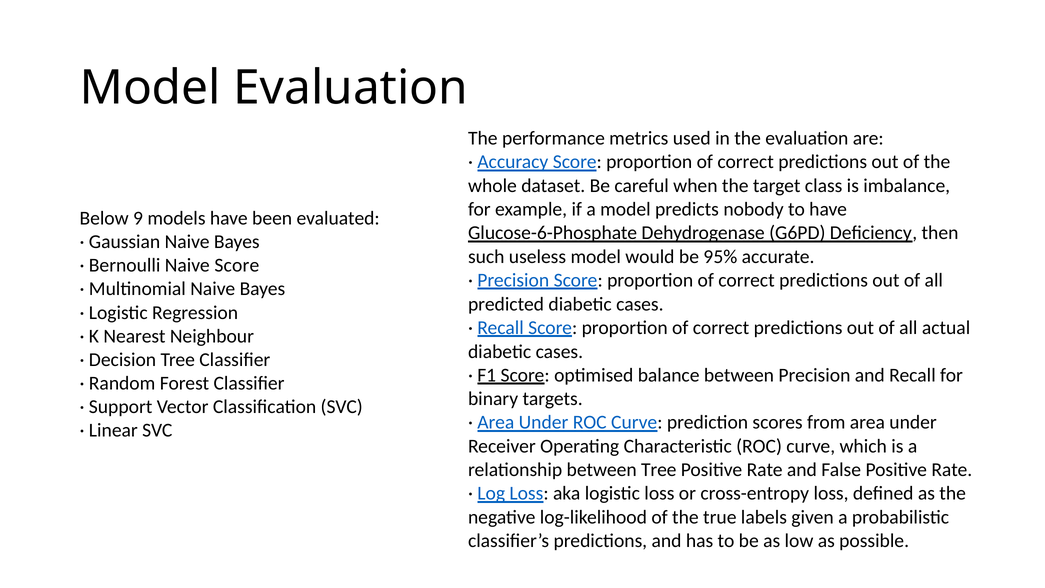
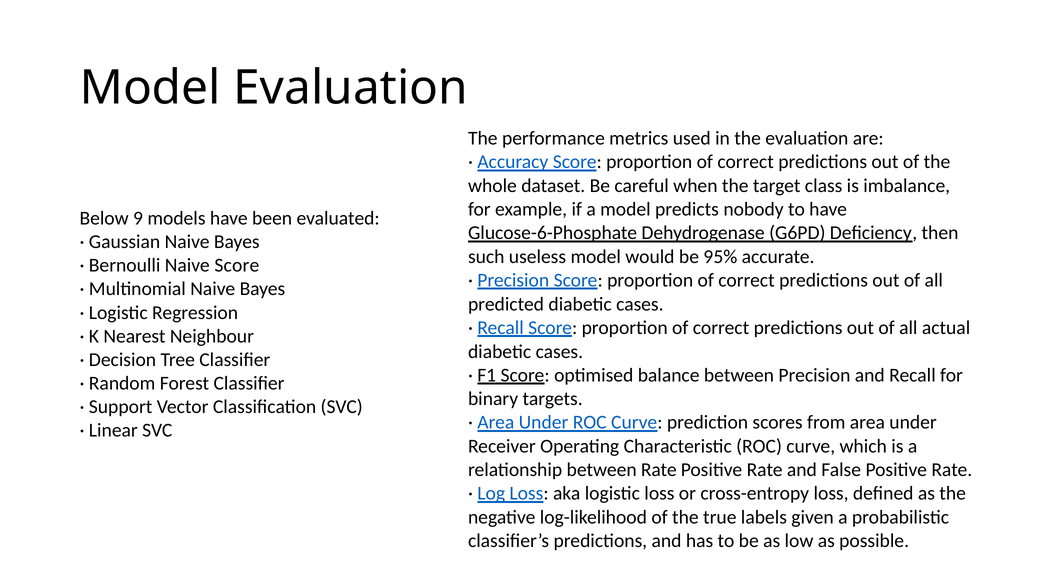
between Tree: Tree -> Rate
